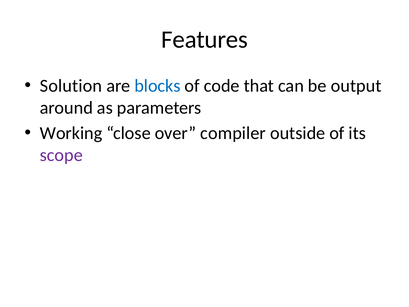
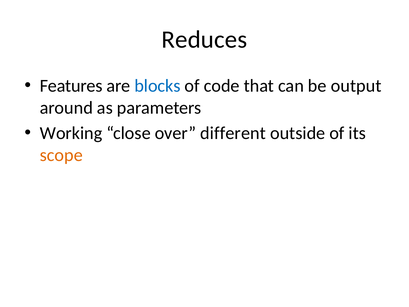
Features: Features -> Reduces
Solution: Solution -> Features
compiler: compiler -> different
scope colour: purple -> orange
